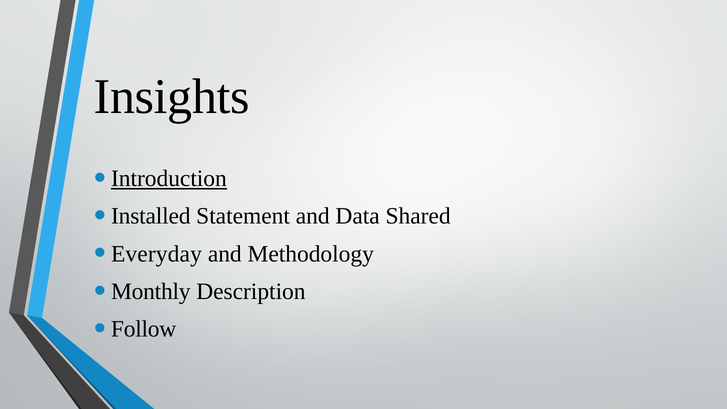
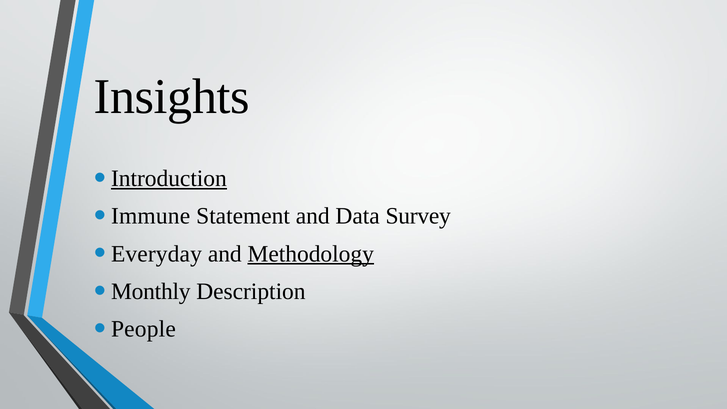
Installed: Installed -> Immune
Shared: Shared -> Survey
Methodology underline: none -> present
Follow: Follow -> People
